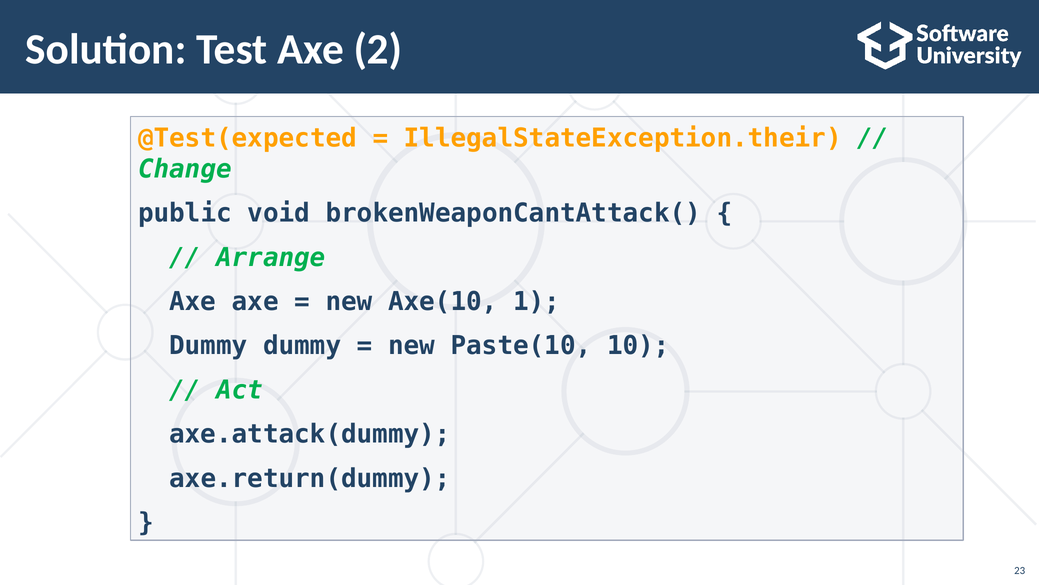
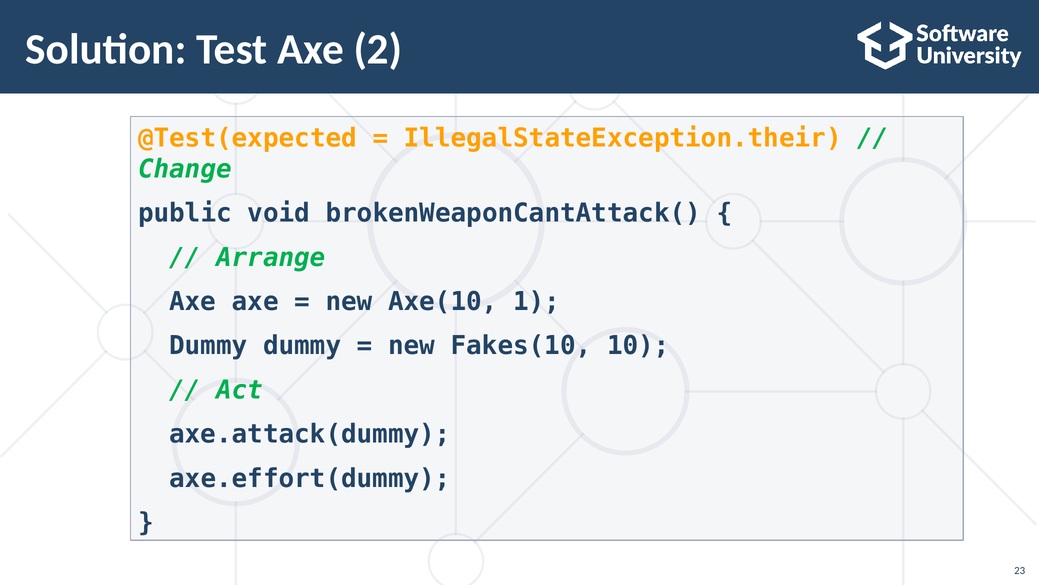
Paste(10: Paste(10 -> Fakes(10
axe.return(dummy: axe.return(dummy -> axe.effort(dummy
